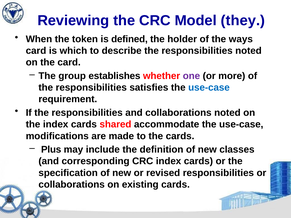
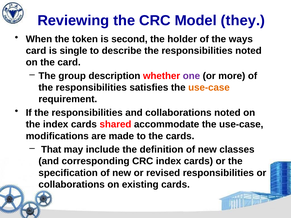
defined: defined -> second
which: which -> single
establishes: establishes -> description
use-case at (209, 88) colour: blue -> orange
Plus: Plus -> That
